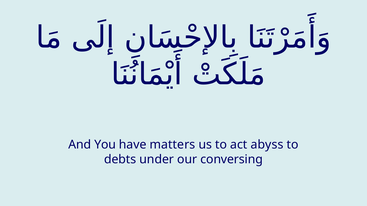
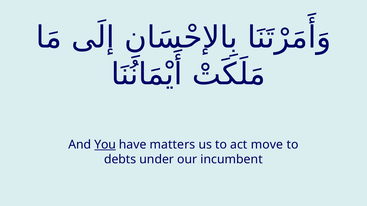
You underline: none -> present
abyss: abyss -> move
conversing: conversing -> incumbent
